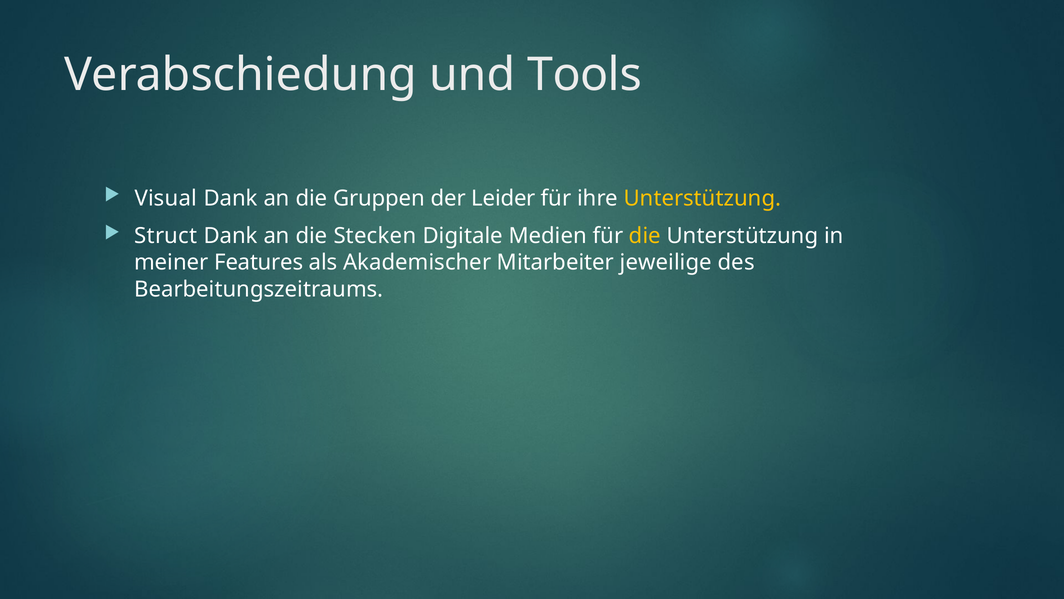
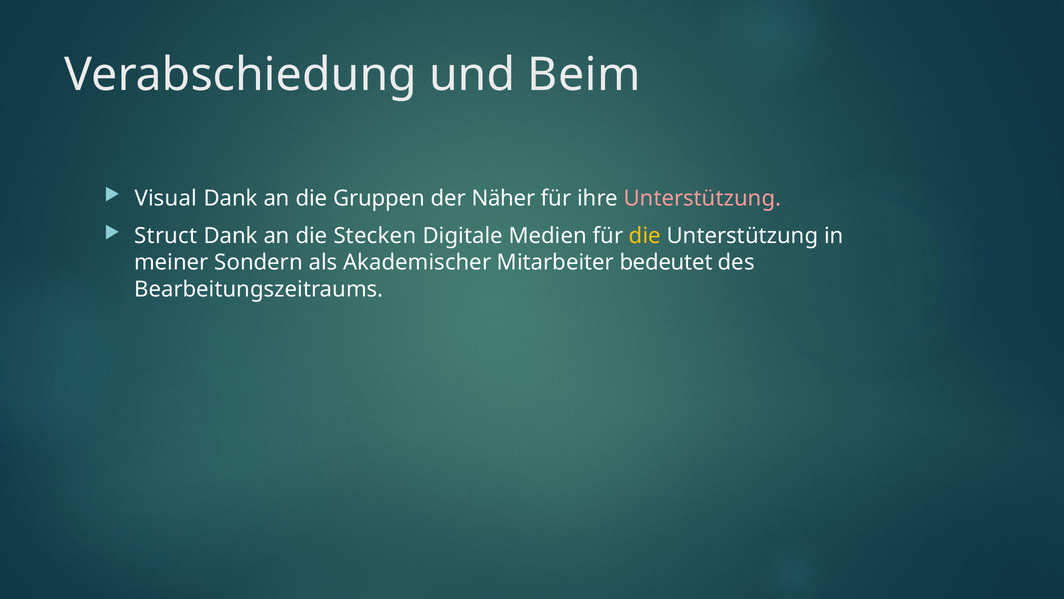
Tools: Tools -> Beim
Leider: Leider -> Näher
Unterstützung at (702, 198) colour: yellow -> pink
Features: Features -> Sondern
jeweilige: jeweilige -> bedeutet
